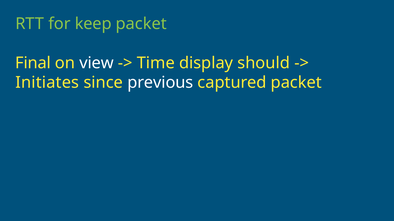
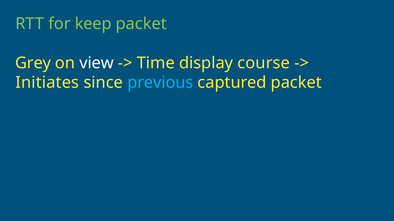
Final: Final -> Grey
should: should -> course
previous colour: white -> light blue
